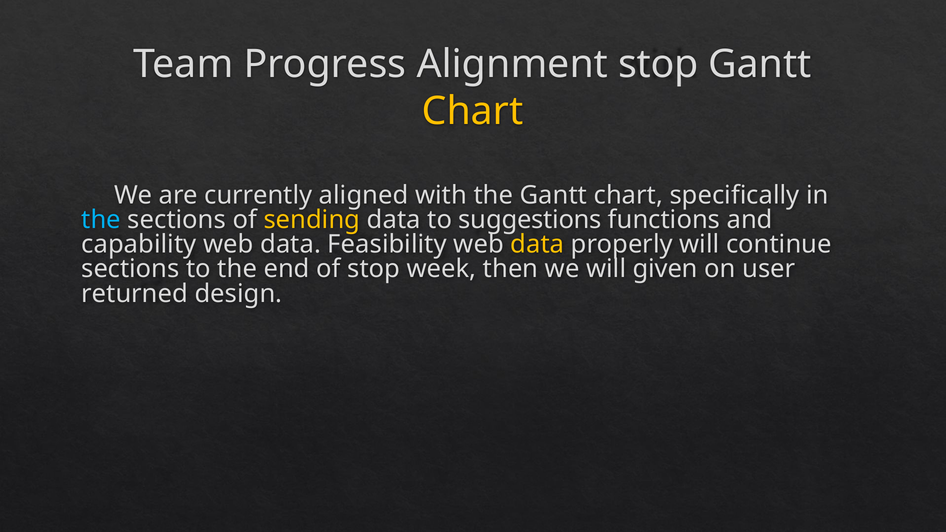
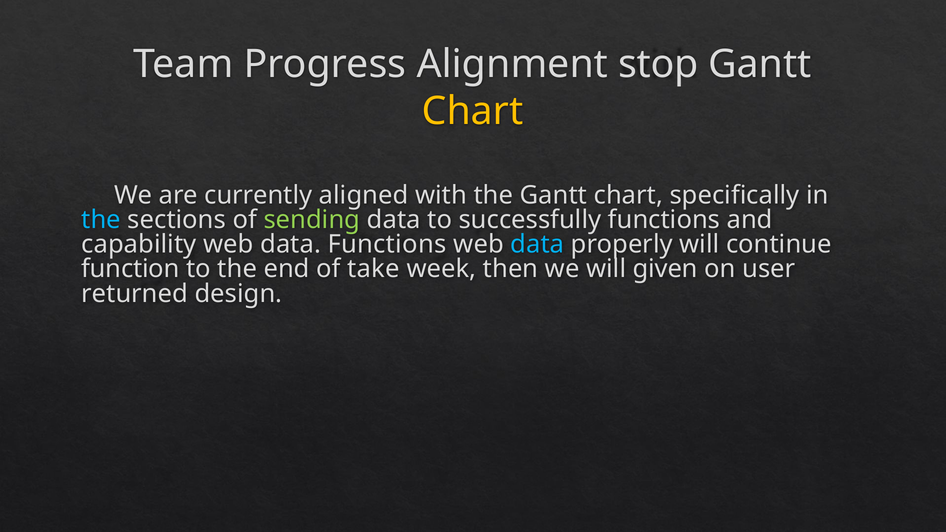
sending colour: yellow -> light green
suggestions: suggestions -> successfully
data Feasibility: Feasibility -> Functions
data at (537, 245) colour: yellow -> light blue
sections at (130, 269): sections -> function
of stop: stop -> take
